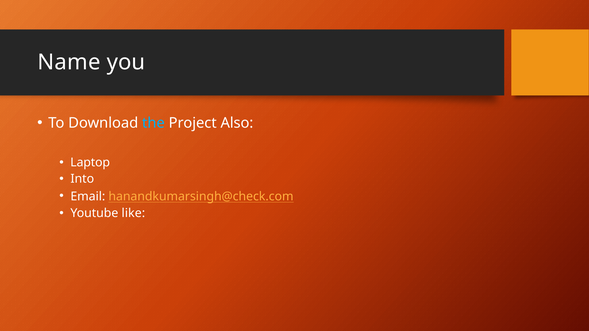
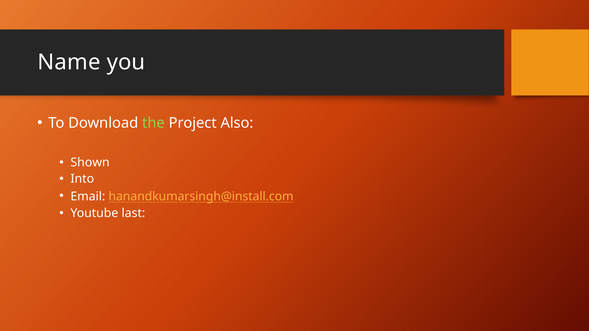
the colour: light blue -> light green
Laptop: Laptop -> Shown
hanandkumarsingh@check.com: hanandkumarsingh@check.com -> hanandkumarsingh@install.com
like: like -> last
